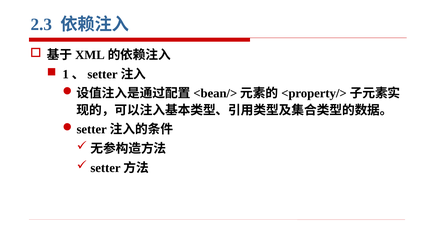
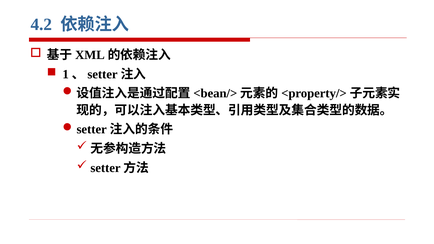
2.3: 2.3 -> 4.2
